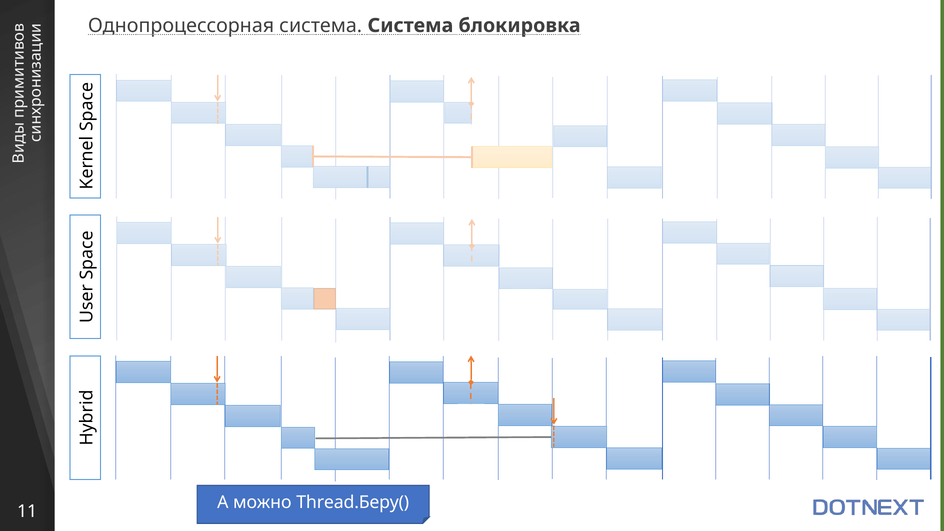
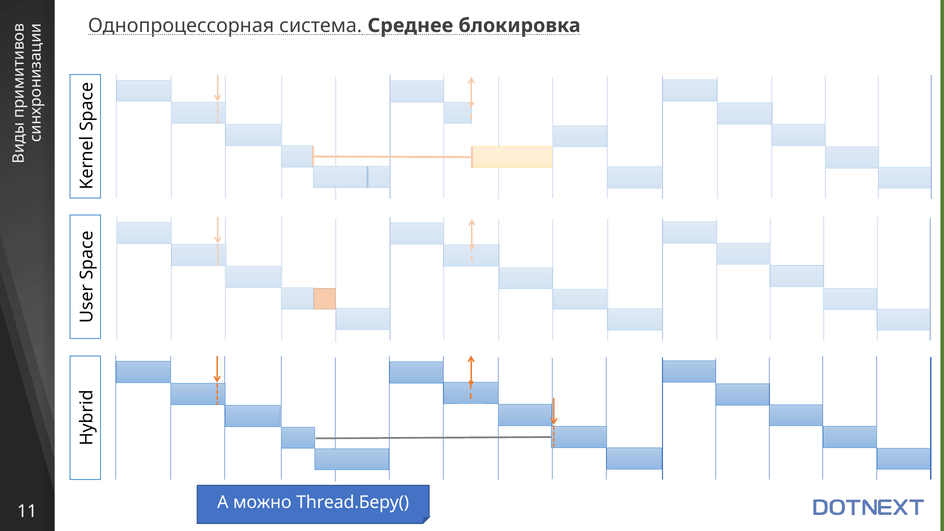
система Система: Система -> Среднее
